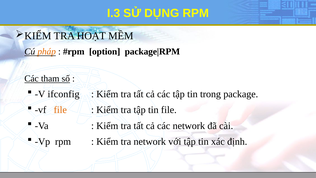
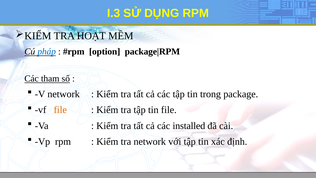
pháp colour: orange -> blue
V ifconfig: ifconfig -> network
các network: network -> installed
